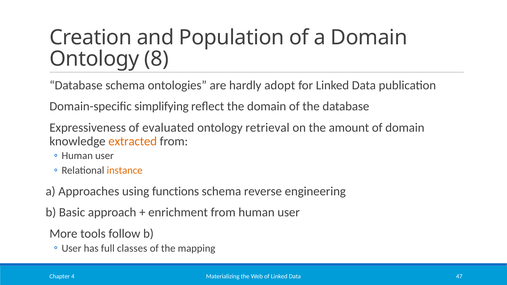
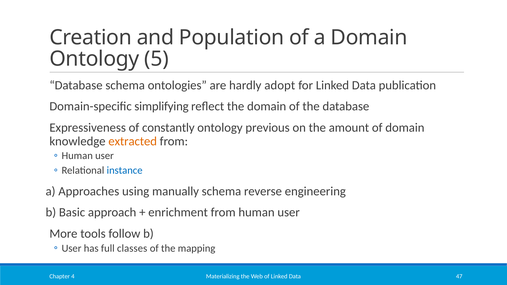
8: 8 -> 5
evaluated: evaluated -> constantly
retrieval: retrieval -> previous
instance colour: orange -> blue
functions: functions -> manually
